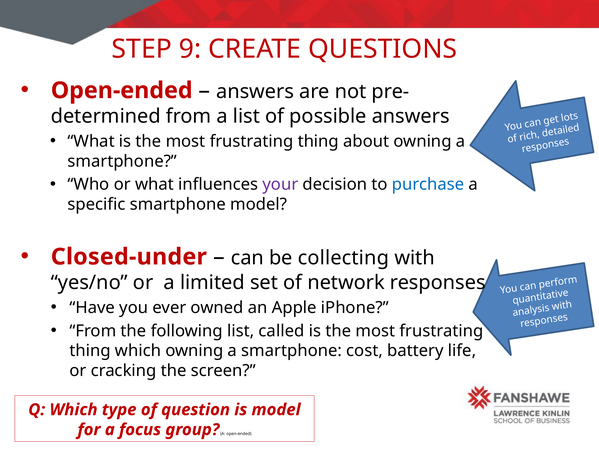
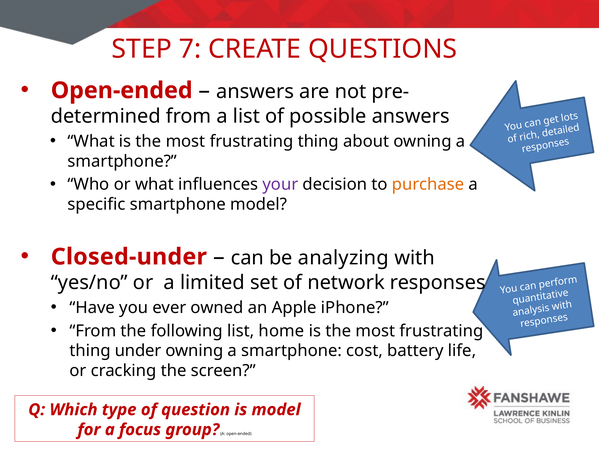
9: 9 -> 7
purchase colour: blue -> orange
collecting: collecting -> analyzing
called: called -> home
thing which: which -> under
